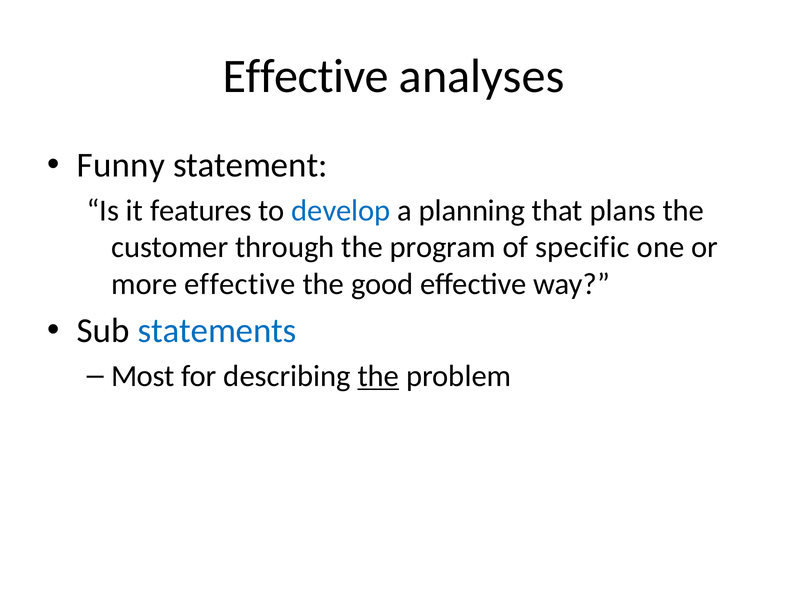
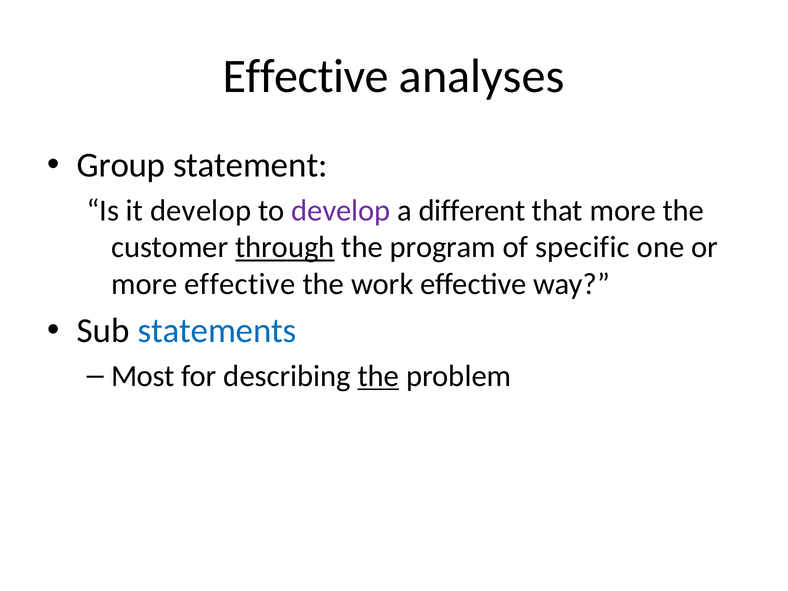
Funny: Funny -> Group
it features: features -> develop
develop at (341, 211) colour: blue -> purple
planning: planning -> different
that plans: plans -> more
through underline: none -> present
good: good -> work
